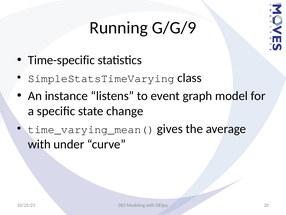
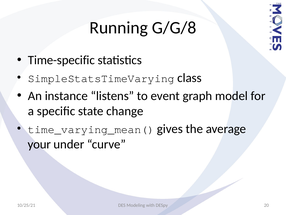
G/G/9: G/G/9 -> G/G/8
with at (39, 144): with -> your
